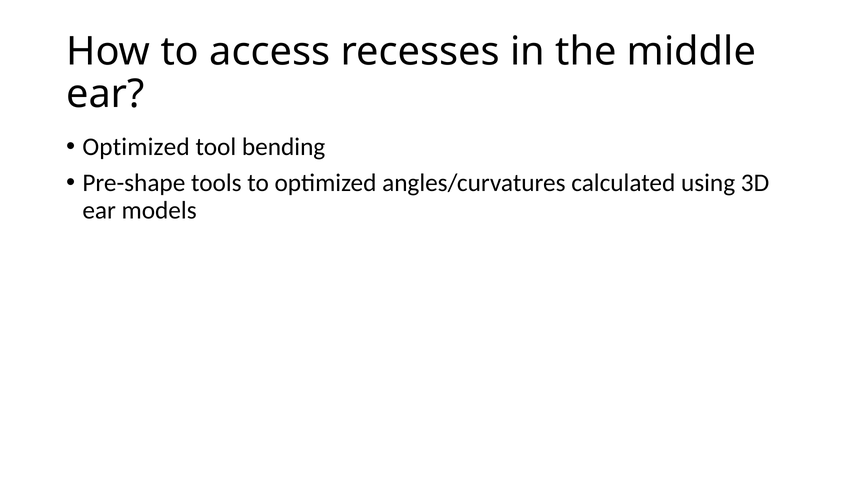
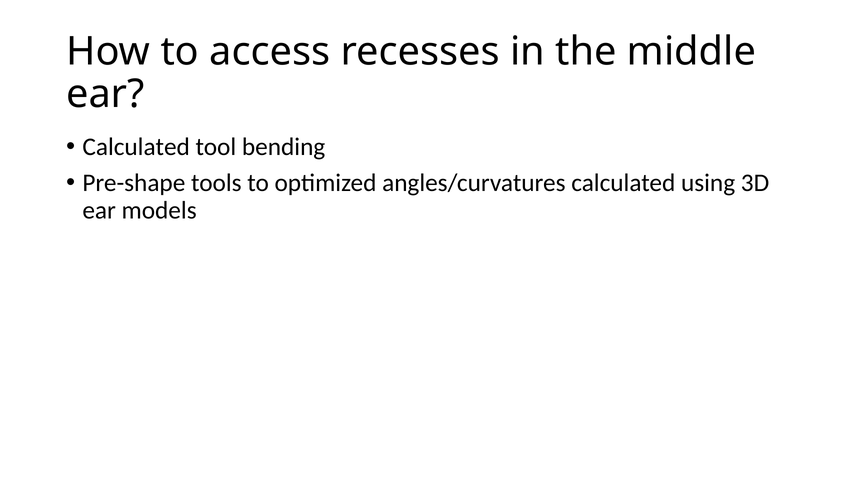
Optimized at (136, 147): Optimized -> Calculated
